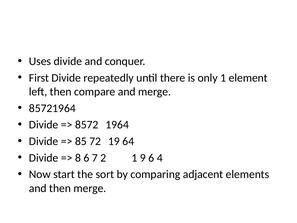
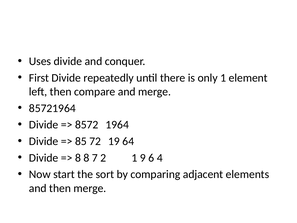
8 6: 6 -> 8
